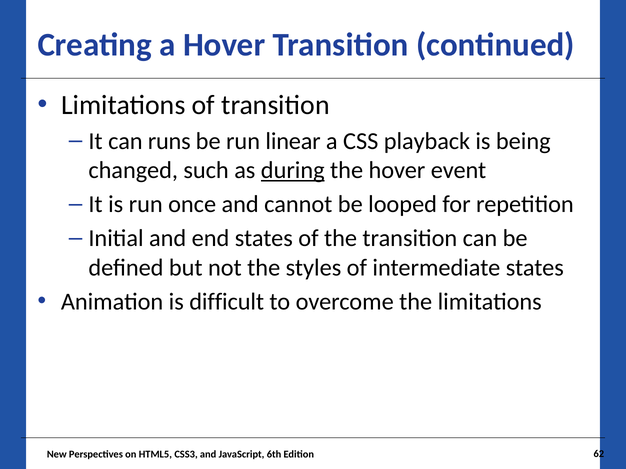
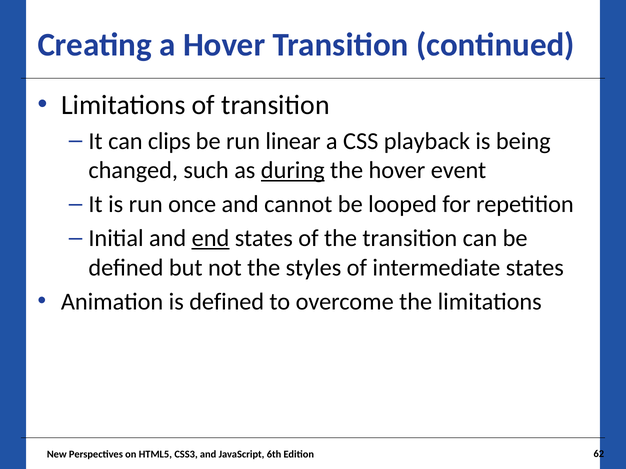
runs: runs -> clips
end underline: none -> present
is difficult: difficult -> defined
